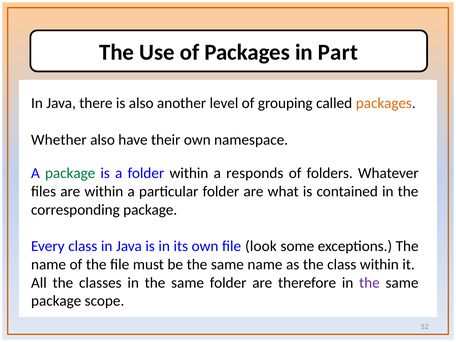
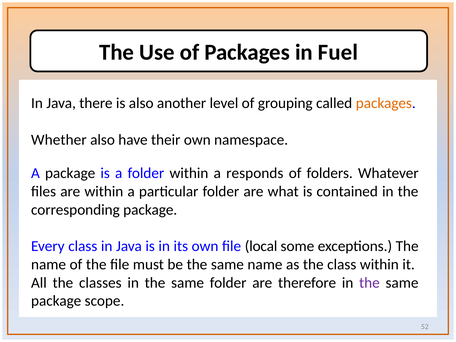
Part: Part -> Fuel
package at (70, 173) colour: green -> black
look: look -> local
